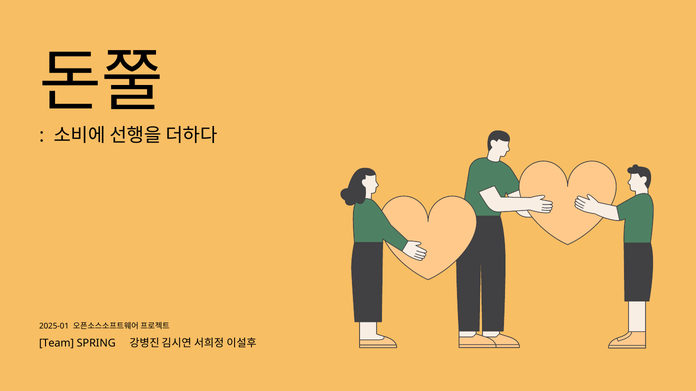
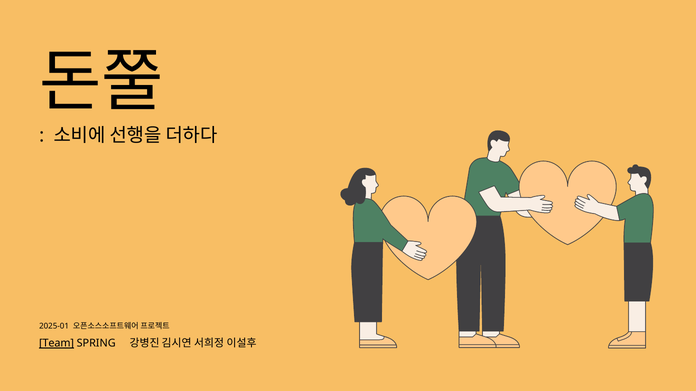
Team underline: none -> present
